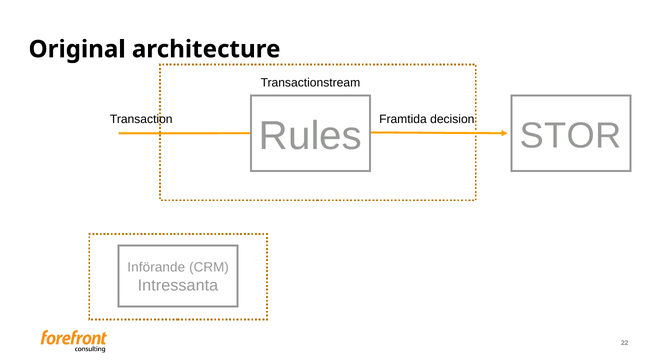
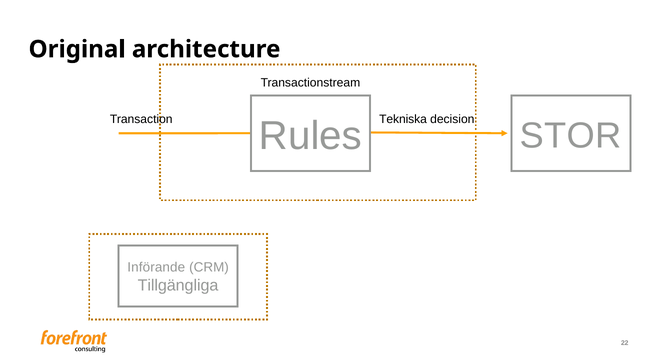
Framtida: Framtida -> Tekniska
Intressanta: Intressanta -> Tillgängliga
